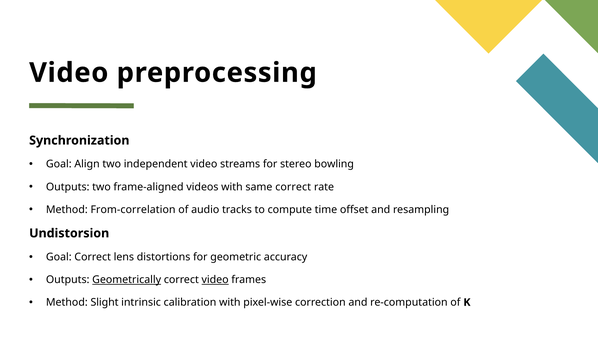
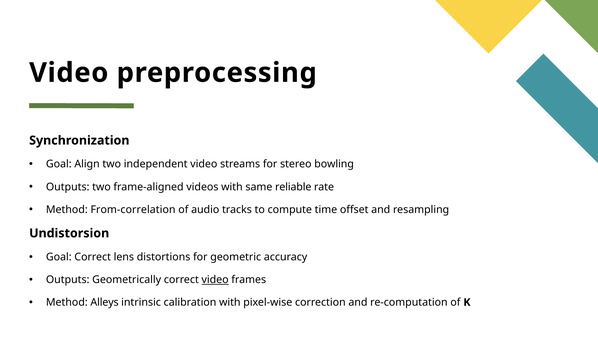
same correct: correct -> reliable
Geometrically underline: present -> none
Slight: Slight -> Alleys
